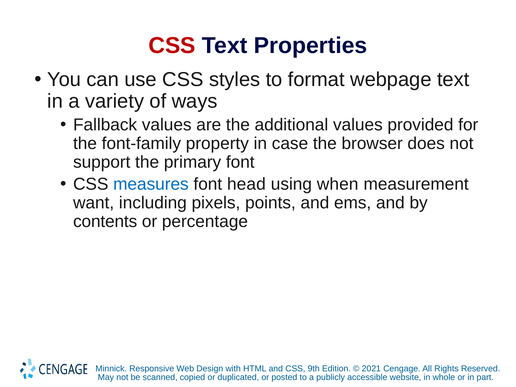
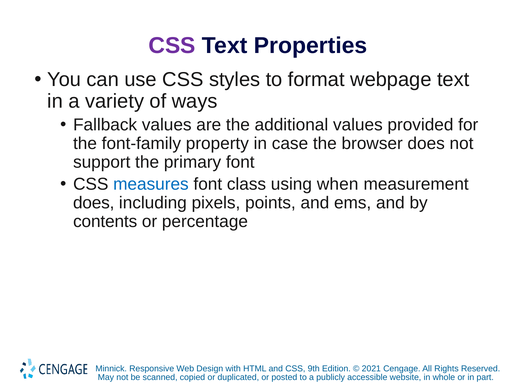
CSS at (172, 46) colour: red -> purple
head: head -> class
want at (94, 203): want -> does
